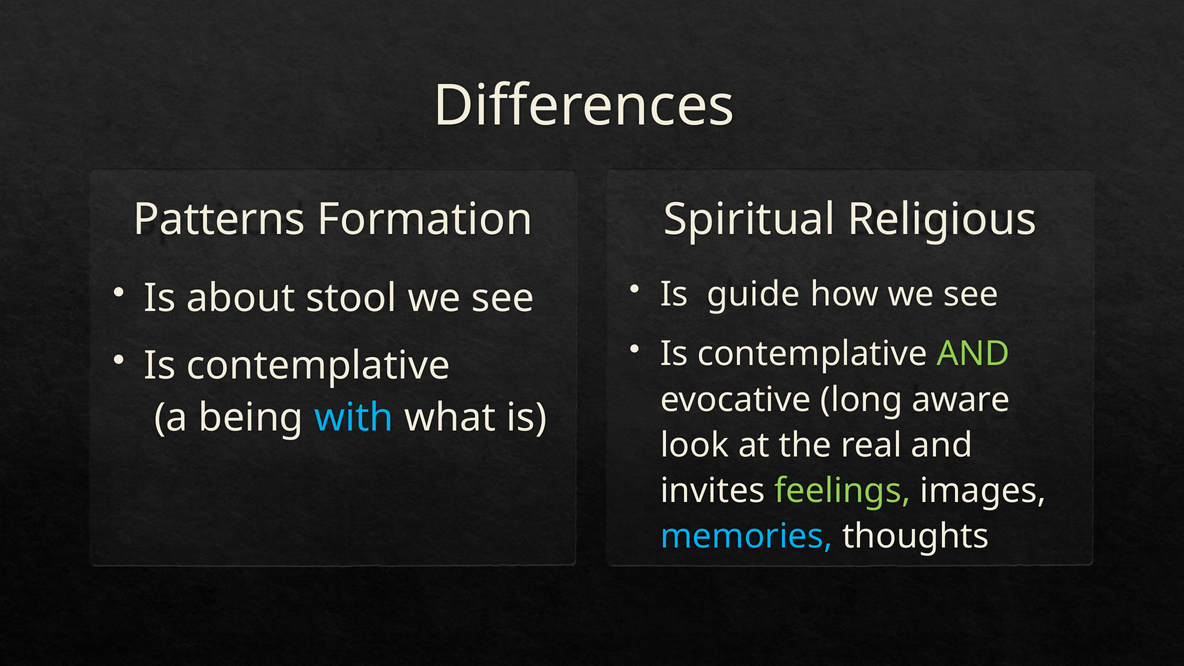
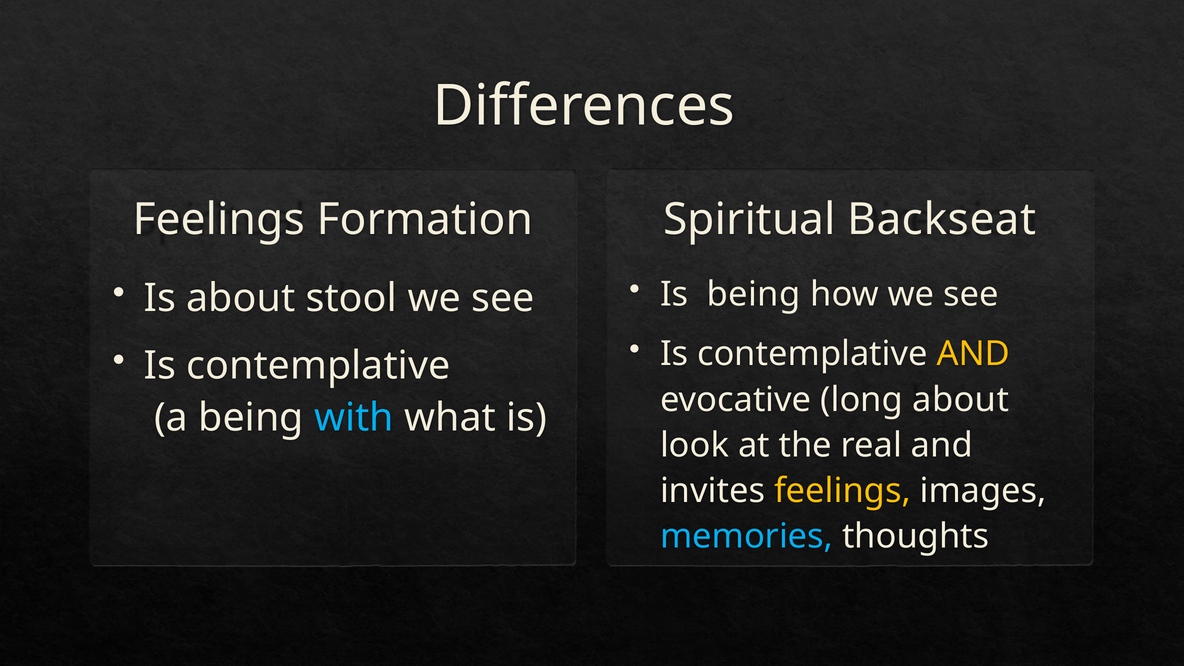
Patterns at (219, 219): Patterns -> Feelings
Religious: Religious -> Backseat
Is guide: guide -> being
AND at (973, 354) colour: light green -> yellow
long aware: aware -> about
feelings at (842, 491) colour: light green -> yellow
